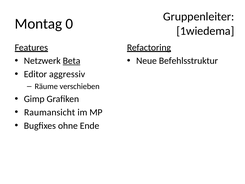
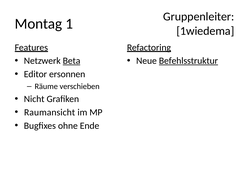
0: 0 -> 1
Befehlsstruktur underline: none -> present
aggressiv: aggressiv -> ersonnen
Gimp: Gimp -> Nicht
